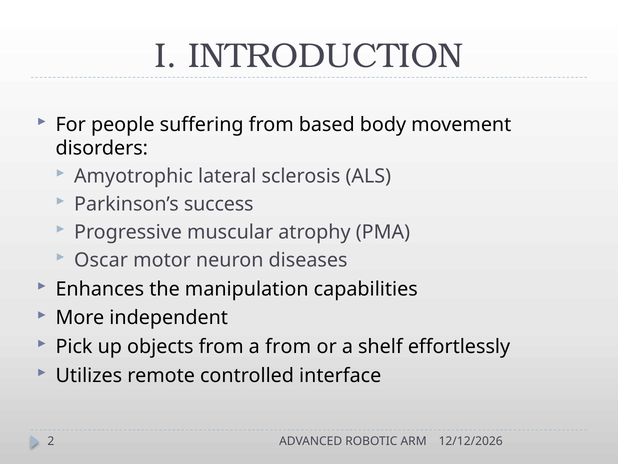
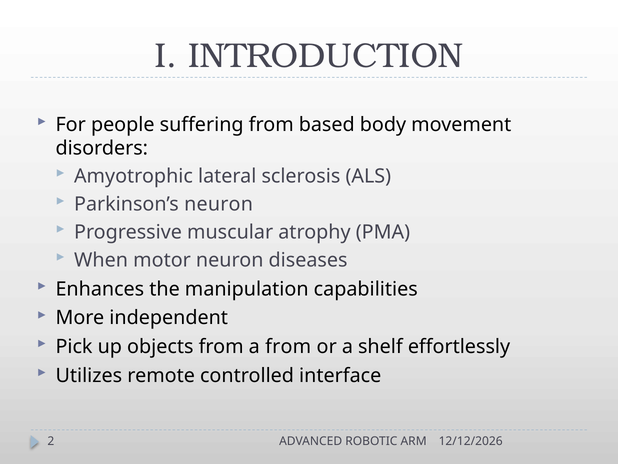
Parkinson’s success: success -> neuron
Oscar: Oscar -> When
